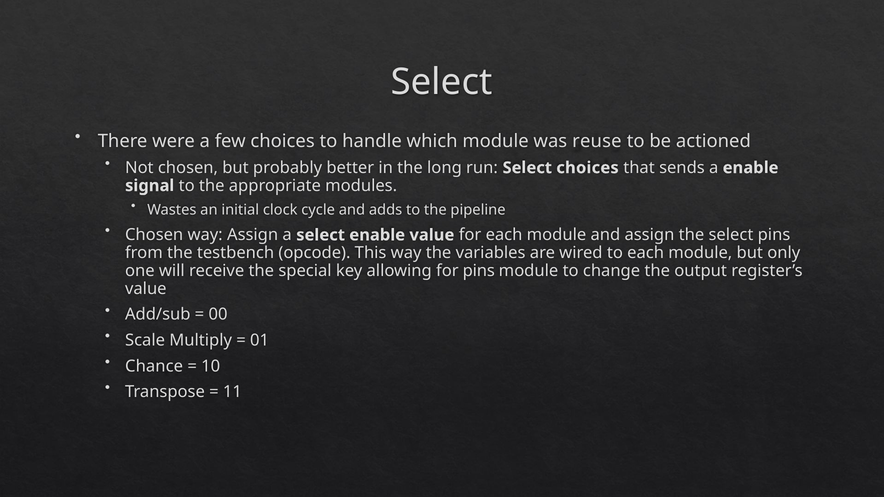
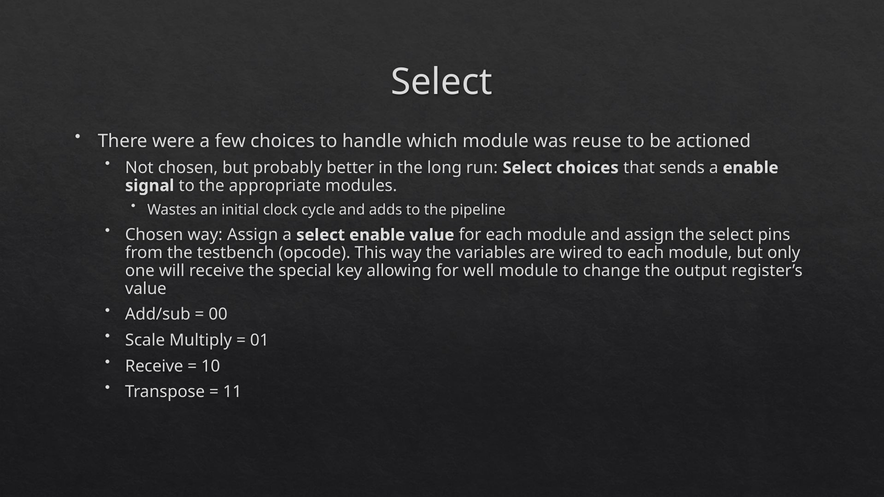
for pins: pins -> well
Chance at (154, 366): Chance -> Receive
